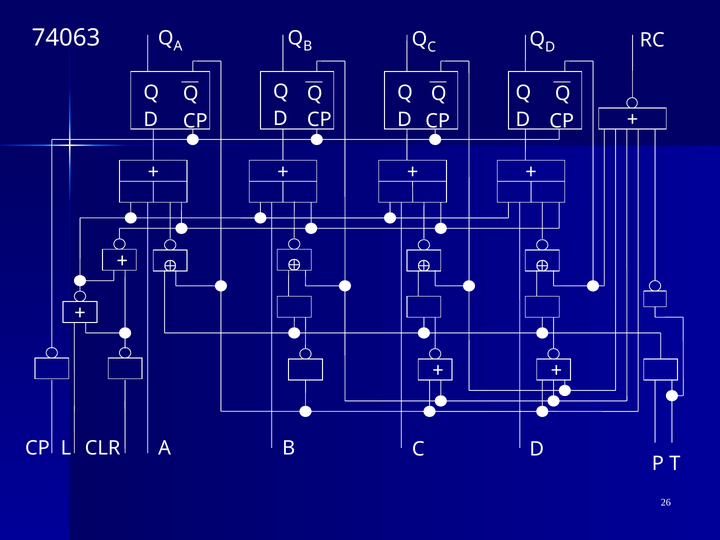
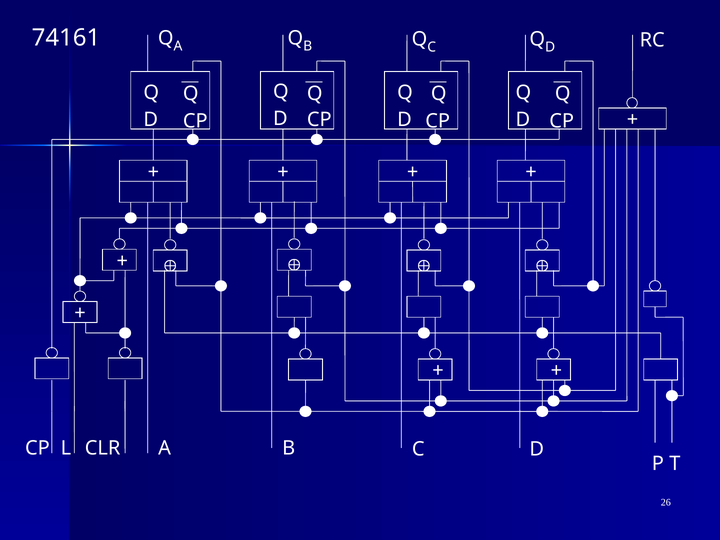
74063: 74063 -> 74161
